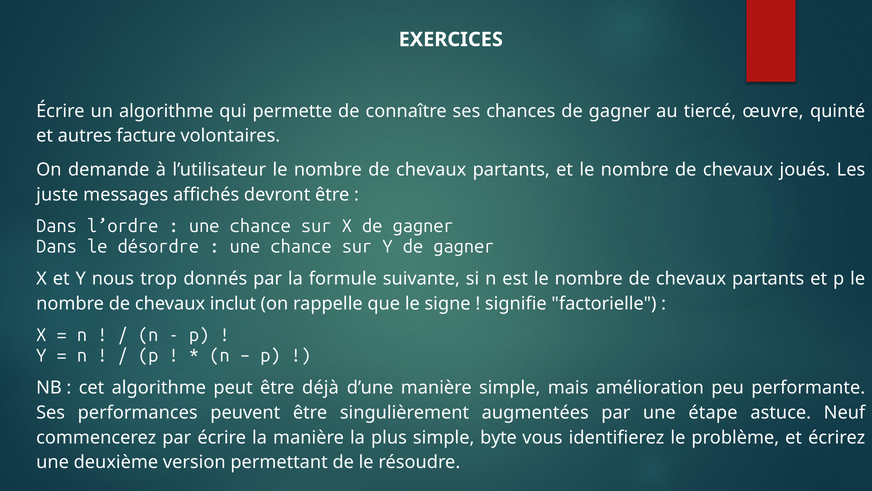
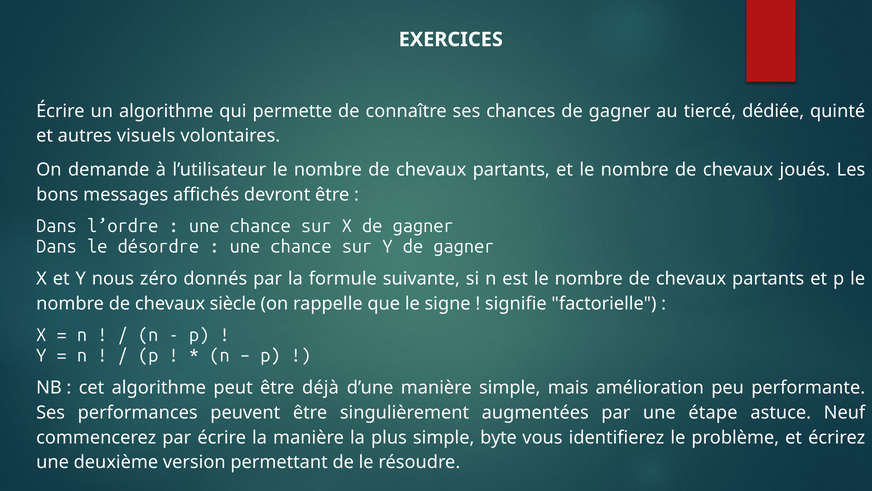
œuvre: œuvre -> dédiée
facture: facture -> visuels
juste: juste -> bons
trop: trop -> zéro
inclut: inclut -> siècle
